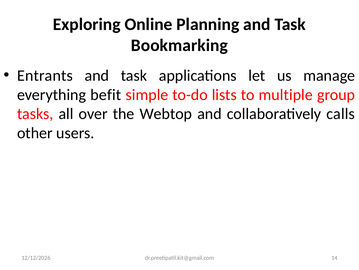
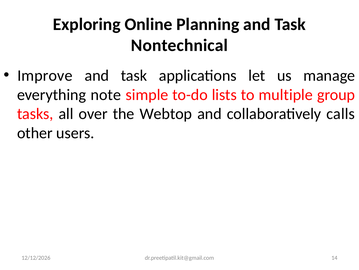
Bookmarking: Bookmarking -> Nontechnical
Entrants: Entrants -> Improve
befit: befit -> note
